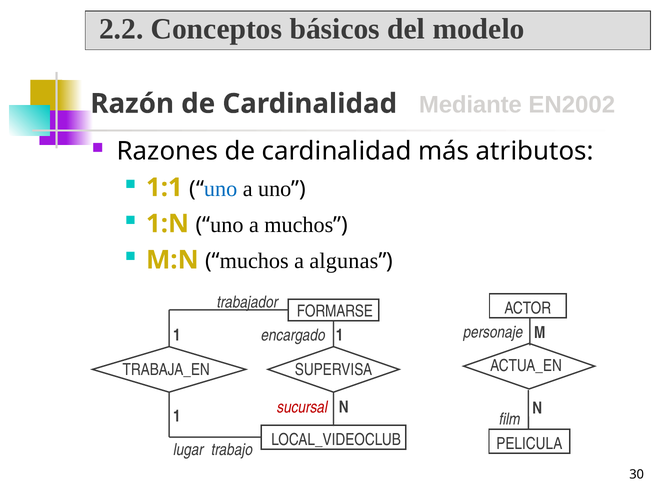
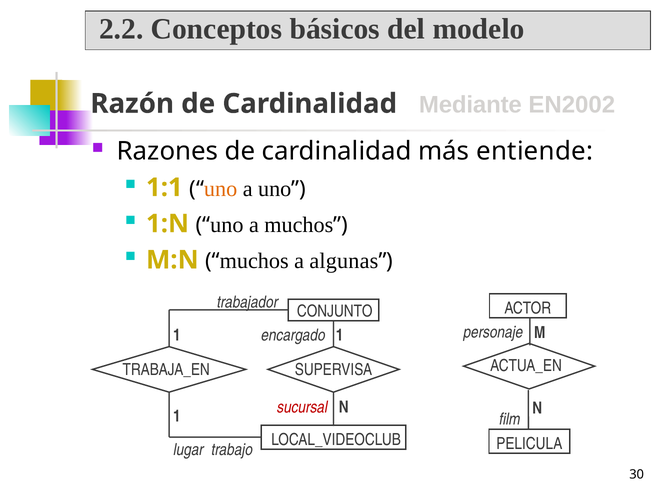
atributos: atributos -> entiende
uno at (221, 189) colour: blue -> orange
FORMARSE: FORMARSE -> CONJUNTO
